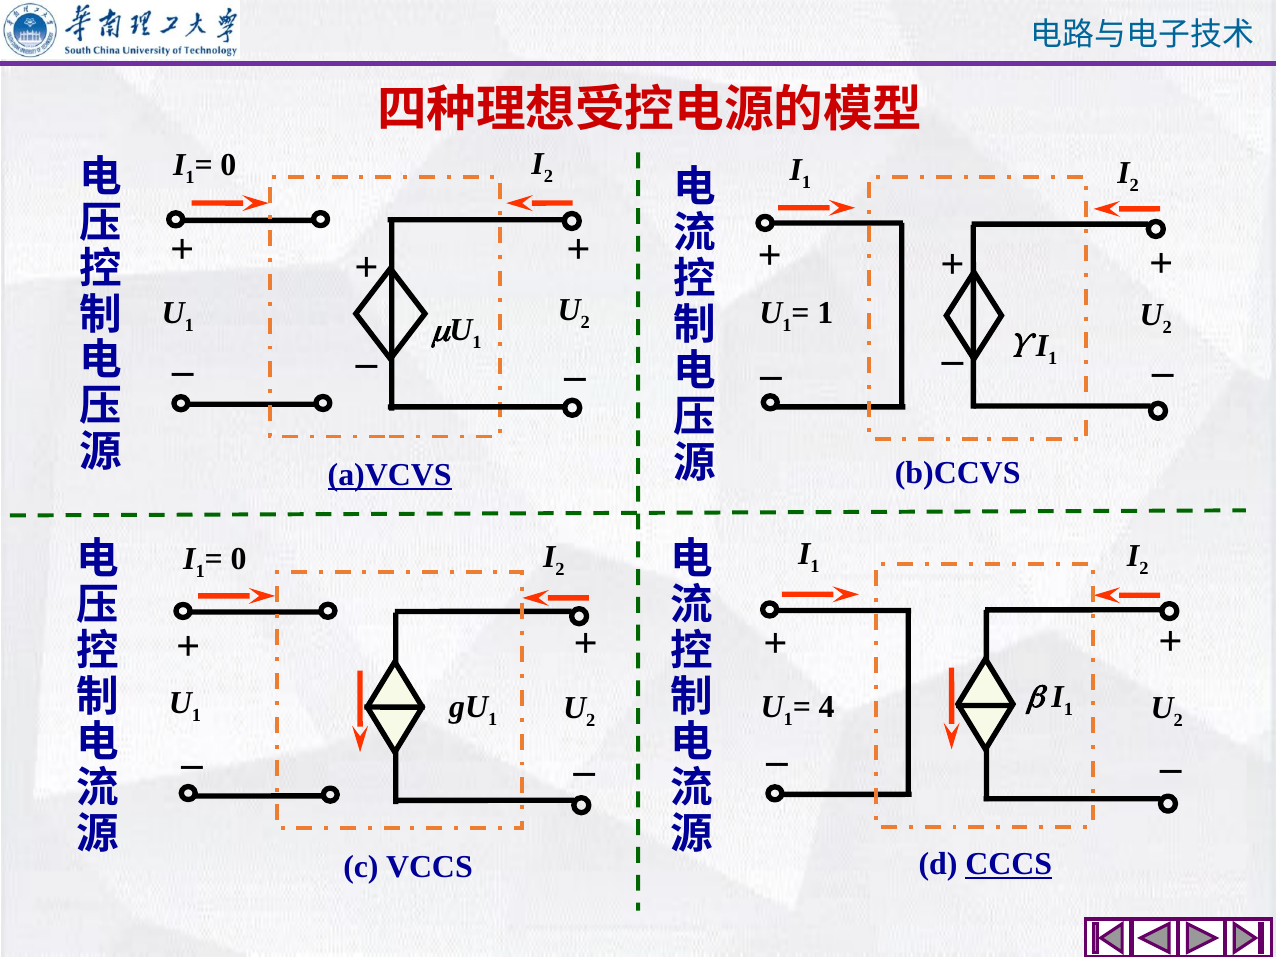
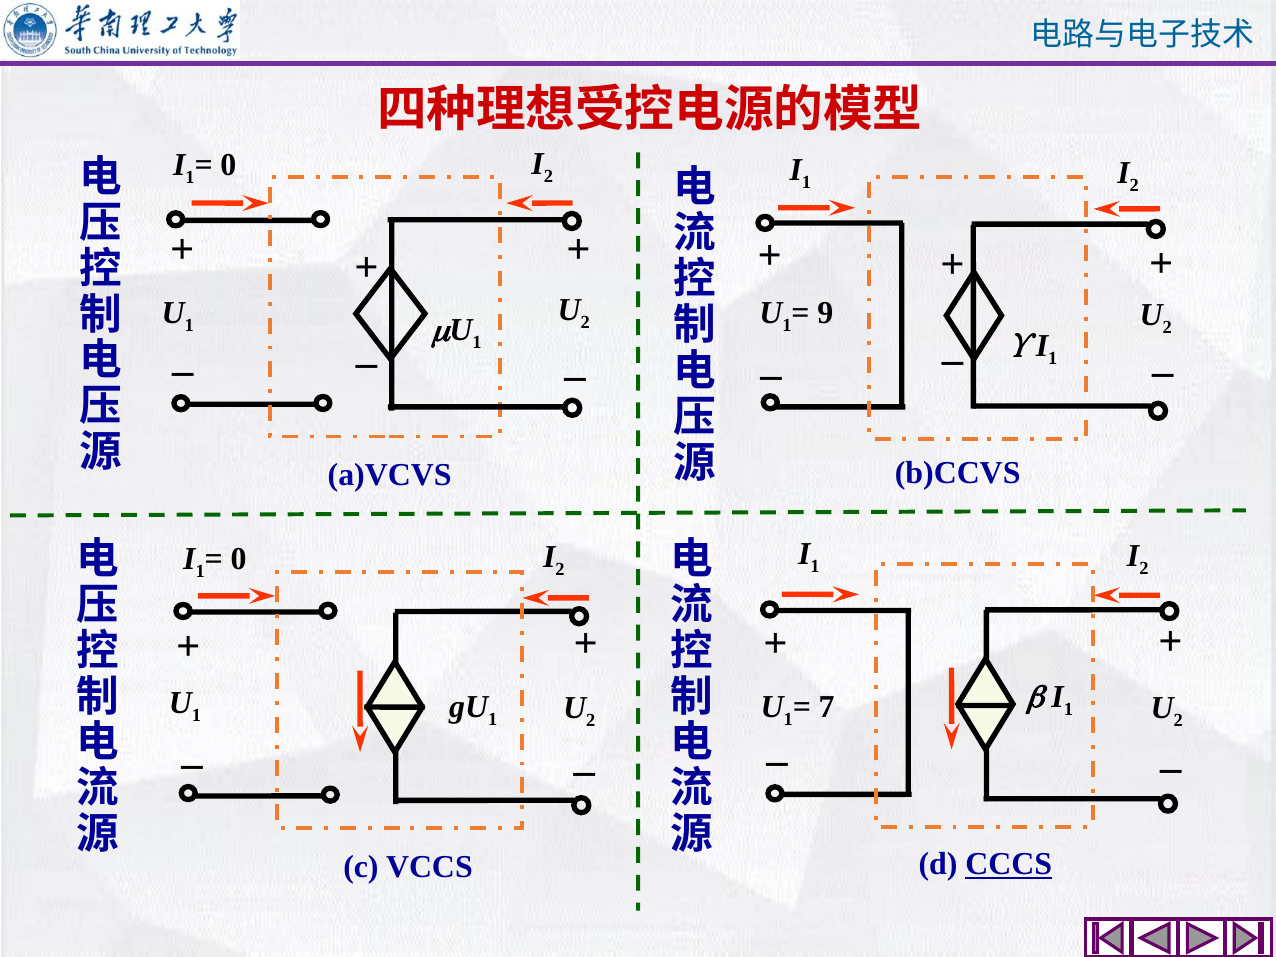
1 at (825, 313): 1 -> 9
a)VCVS underline: present -> none
4: 4 -> 7
